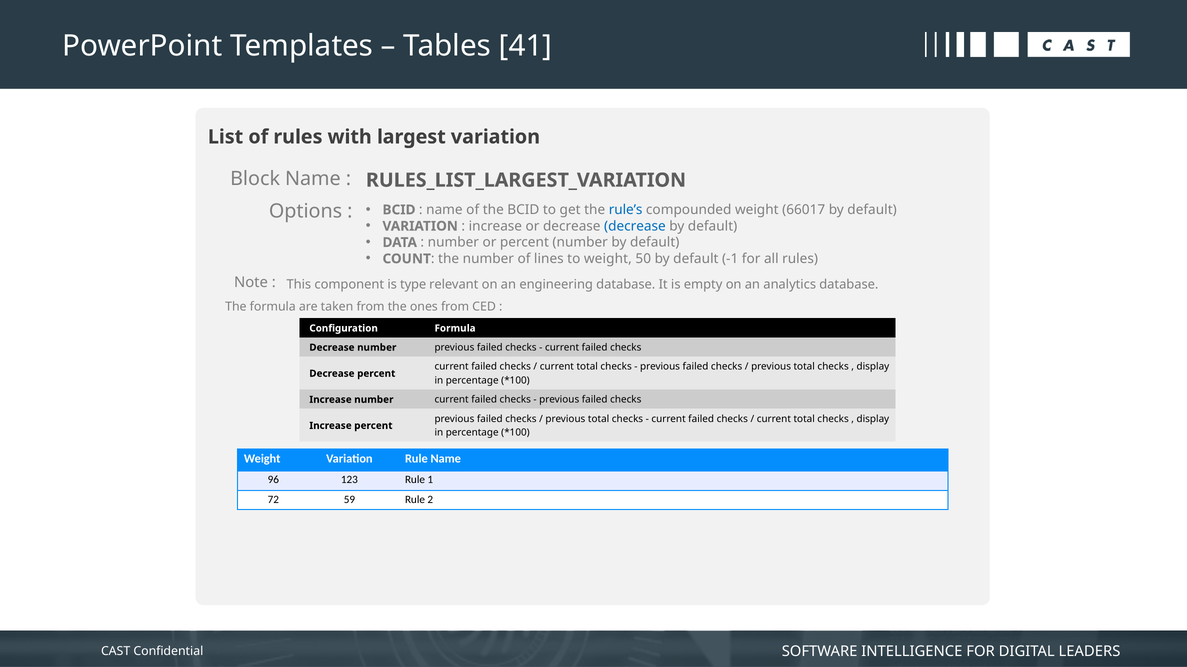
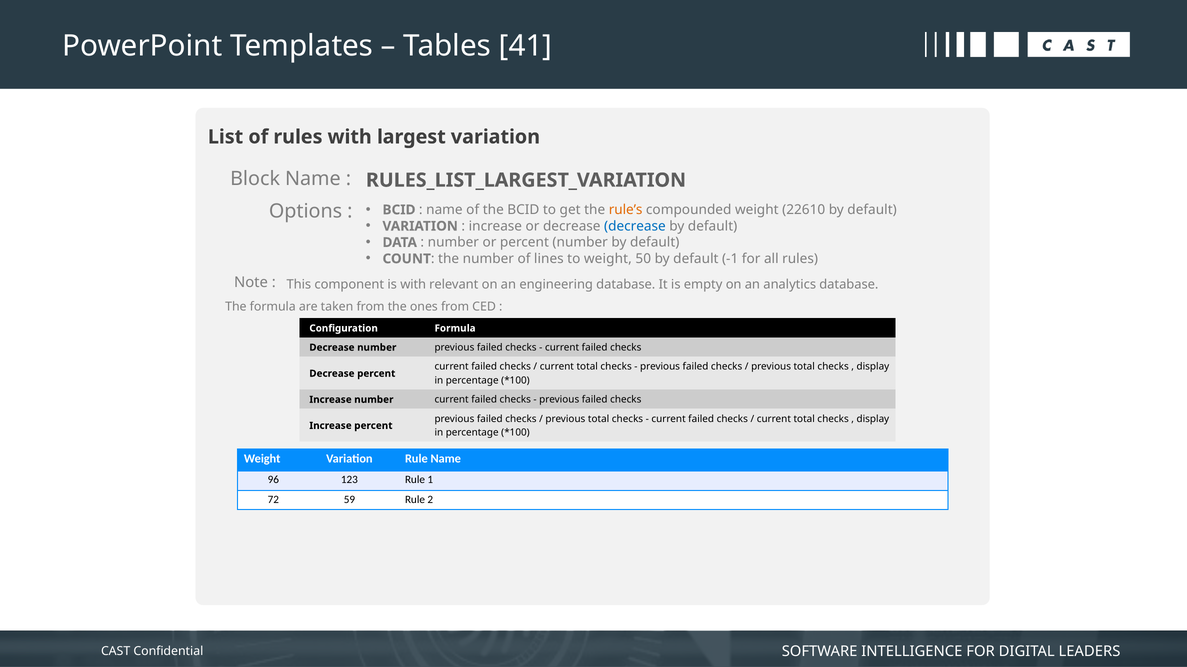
rule’s colour: blue -> orange
66017: 66017 -> 22610
is type: type -> with
